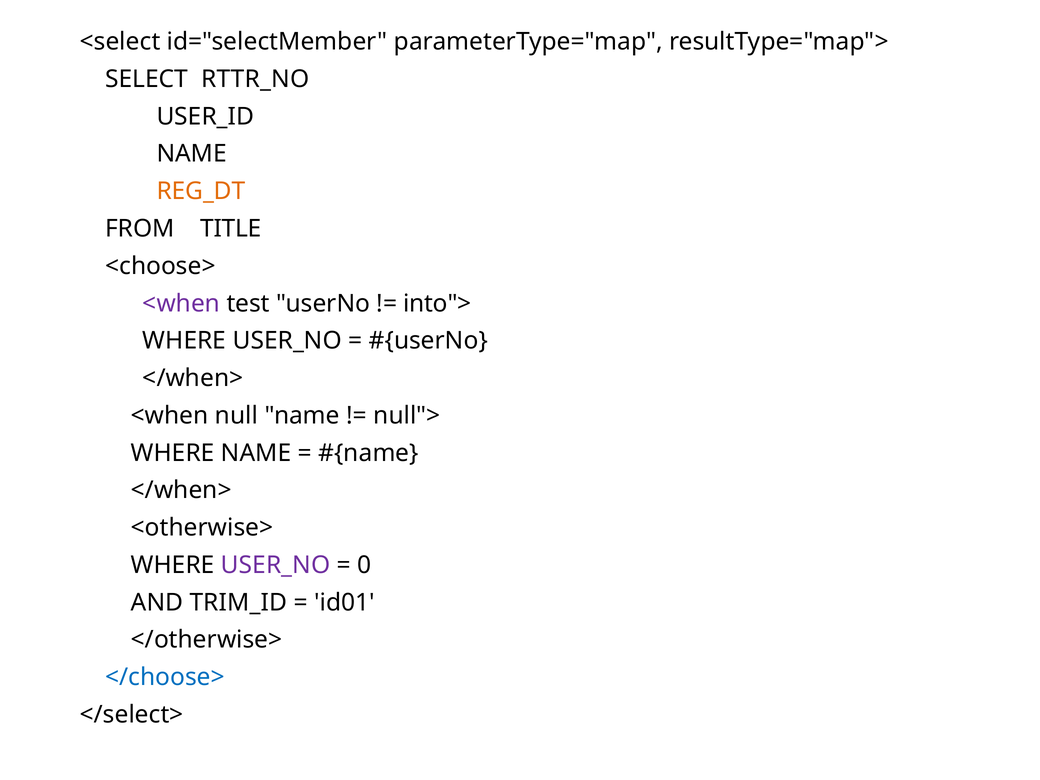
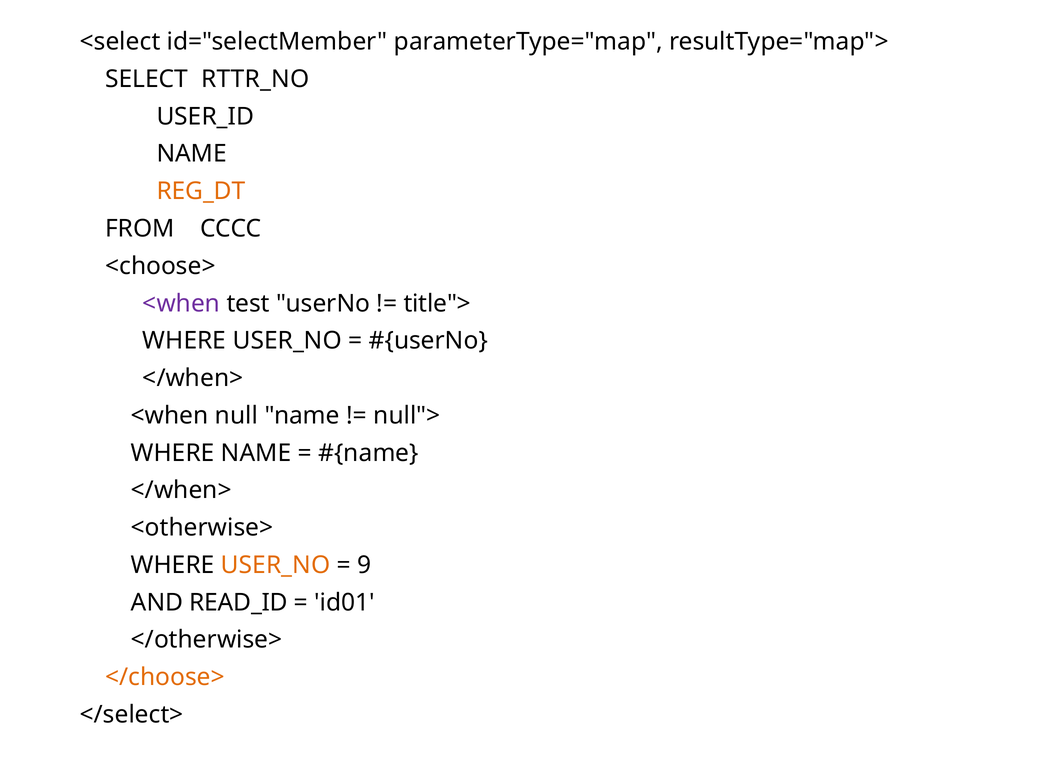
TITLE: TITLE -> CCCC
into">: into"> -> title">
USER_NO at (276, 565) colour: purple -> orange
0: 0 -> 9
TRIM_ID: TRIM_ID -> READ_ID
</choose> colour: blue -> orange
